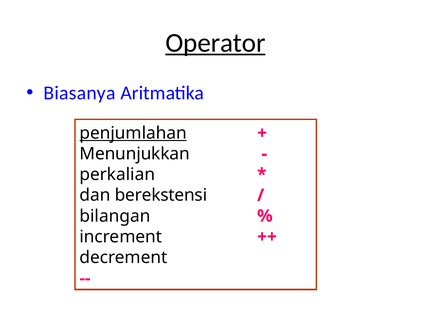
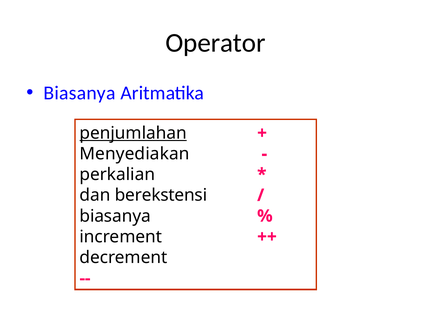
Operator underline: present -> none
Menunjukkan: Menunjukkan -> Menyediakan
bilangan at (115, 216): bilangan -> biasanya
